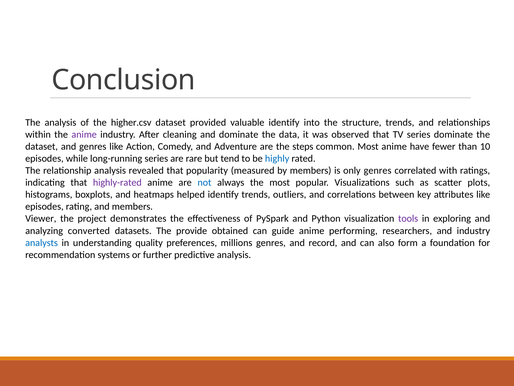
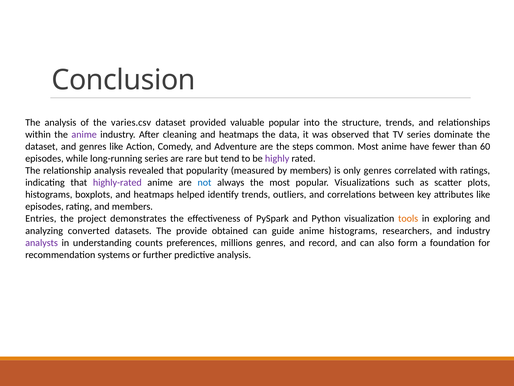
higher.csv: higher.csv -> varies.csv
valuable identify: identify -> popular
cleaning and dominate: dominate -> heatmaps
10: 10 -> 60
highly colour: blue -> purple
Viewer: Viewer -> Entries
tools colour: purple -> orange
anime performing: performing -> histograms
analysts colour: blue -> purple
quality: quality -> counts
